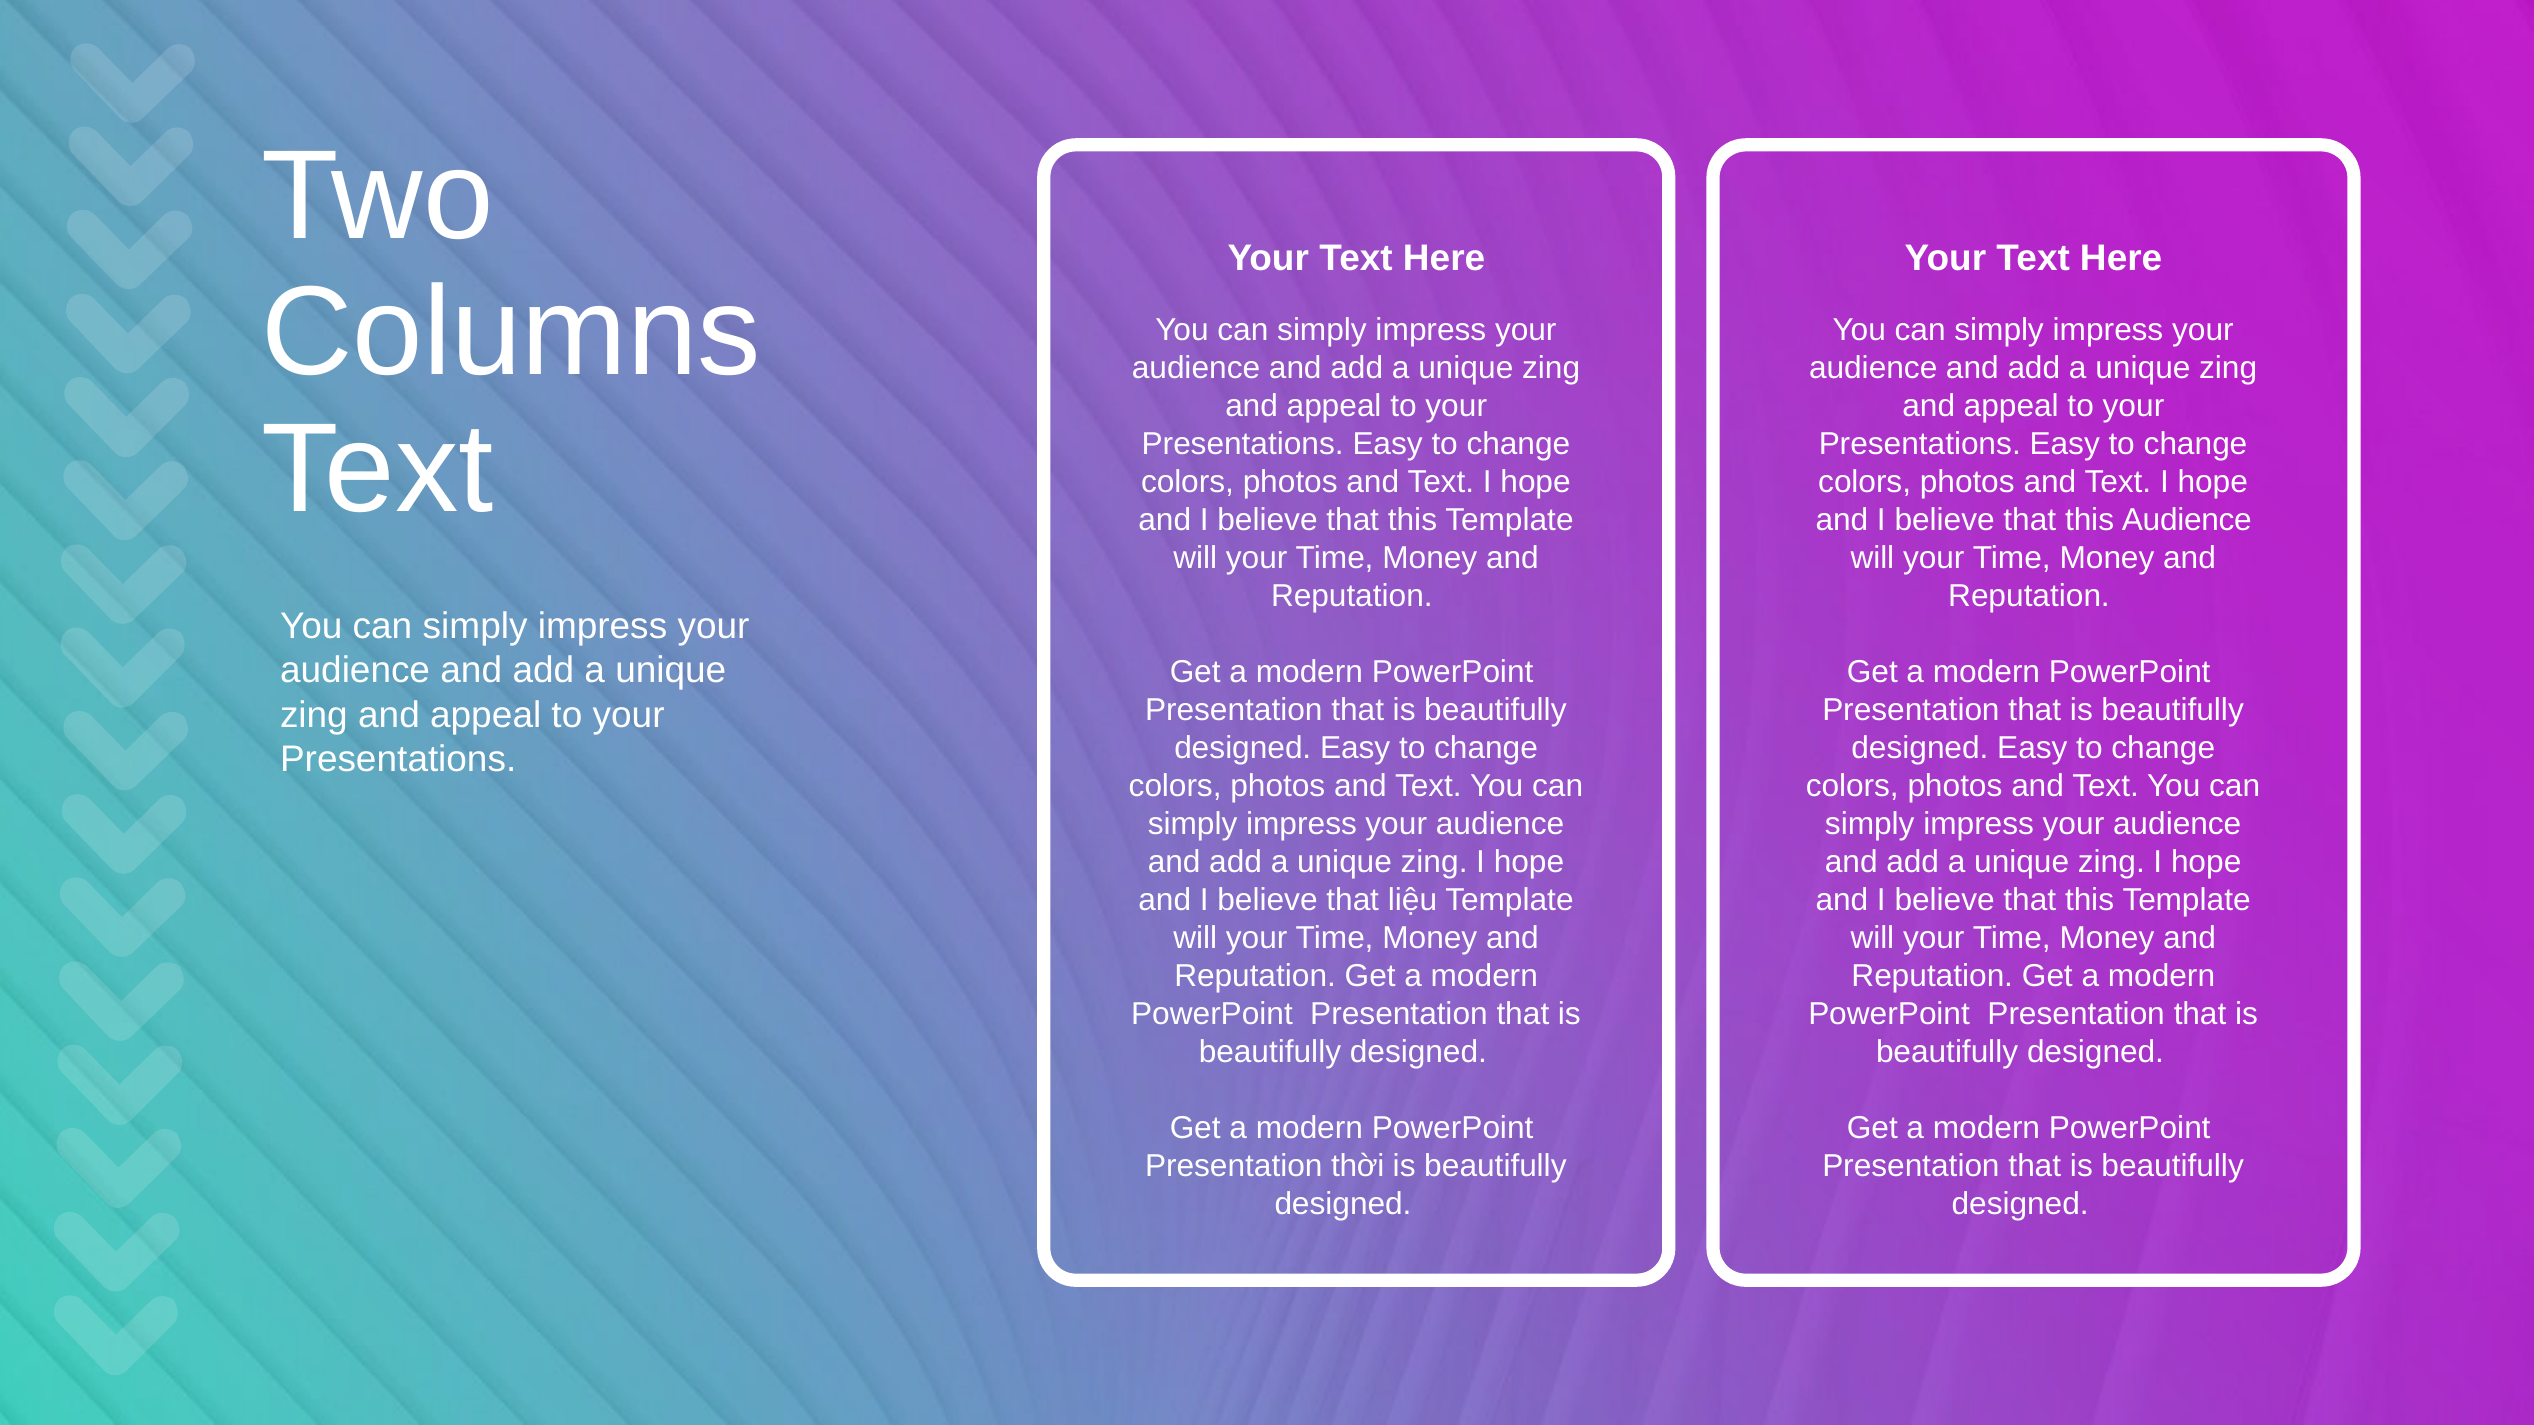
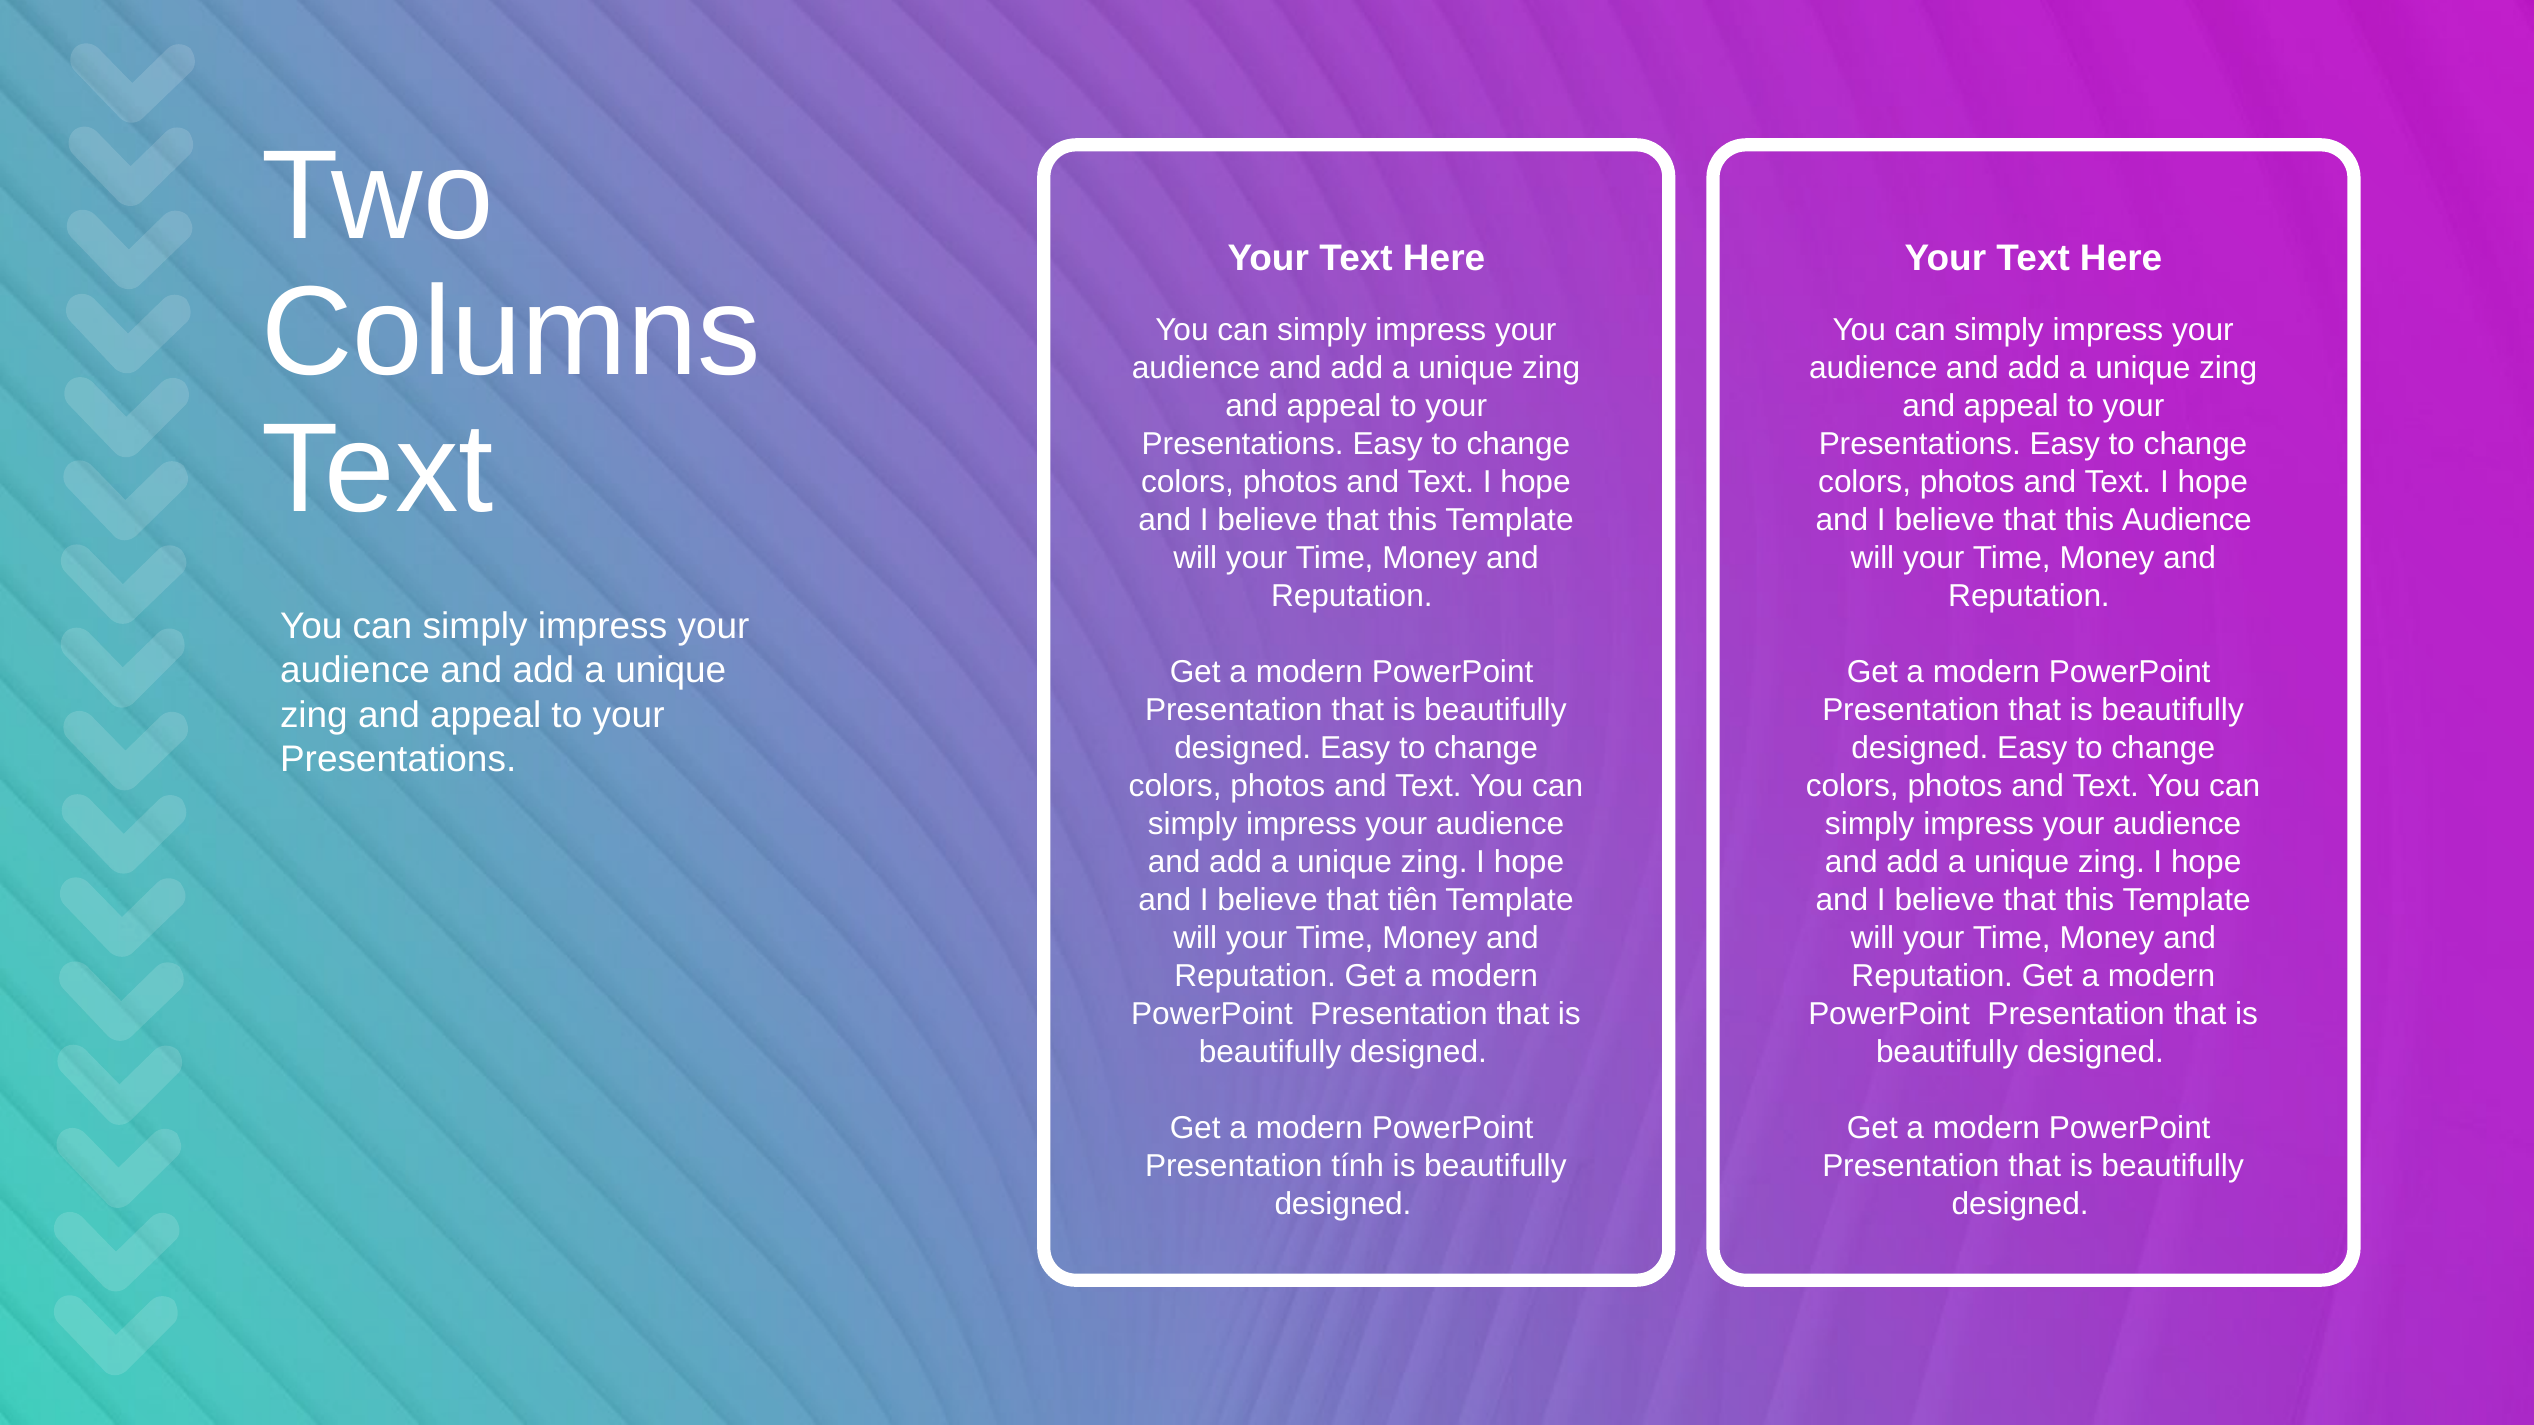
liệu: liệu -> tiên
thời: thời -> tính
